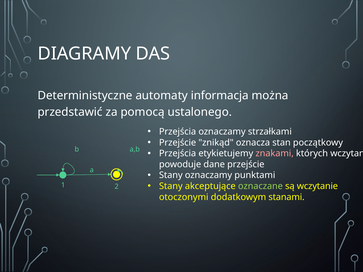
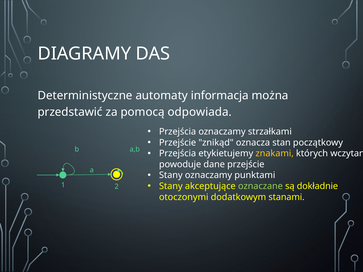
ustalonego: ustalonego -> odpowiada
znakami colour: pink -> yellow
są wczytanie: wczytanie -> dokładnie
